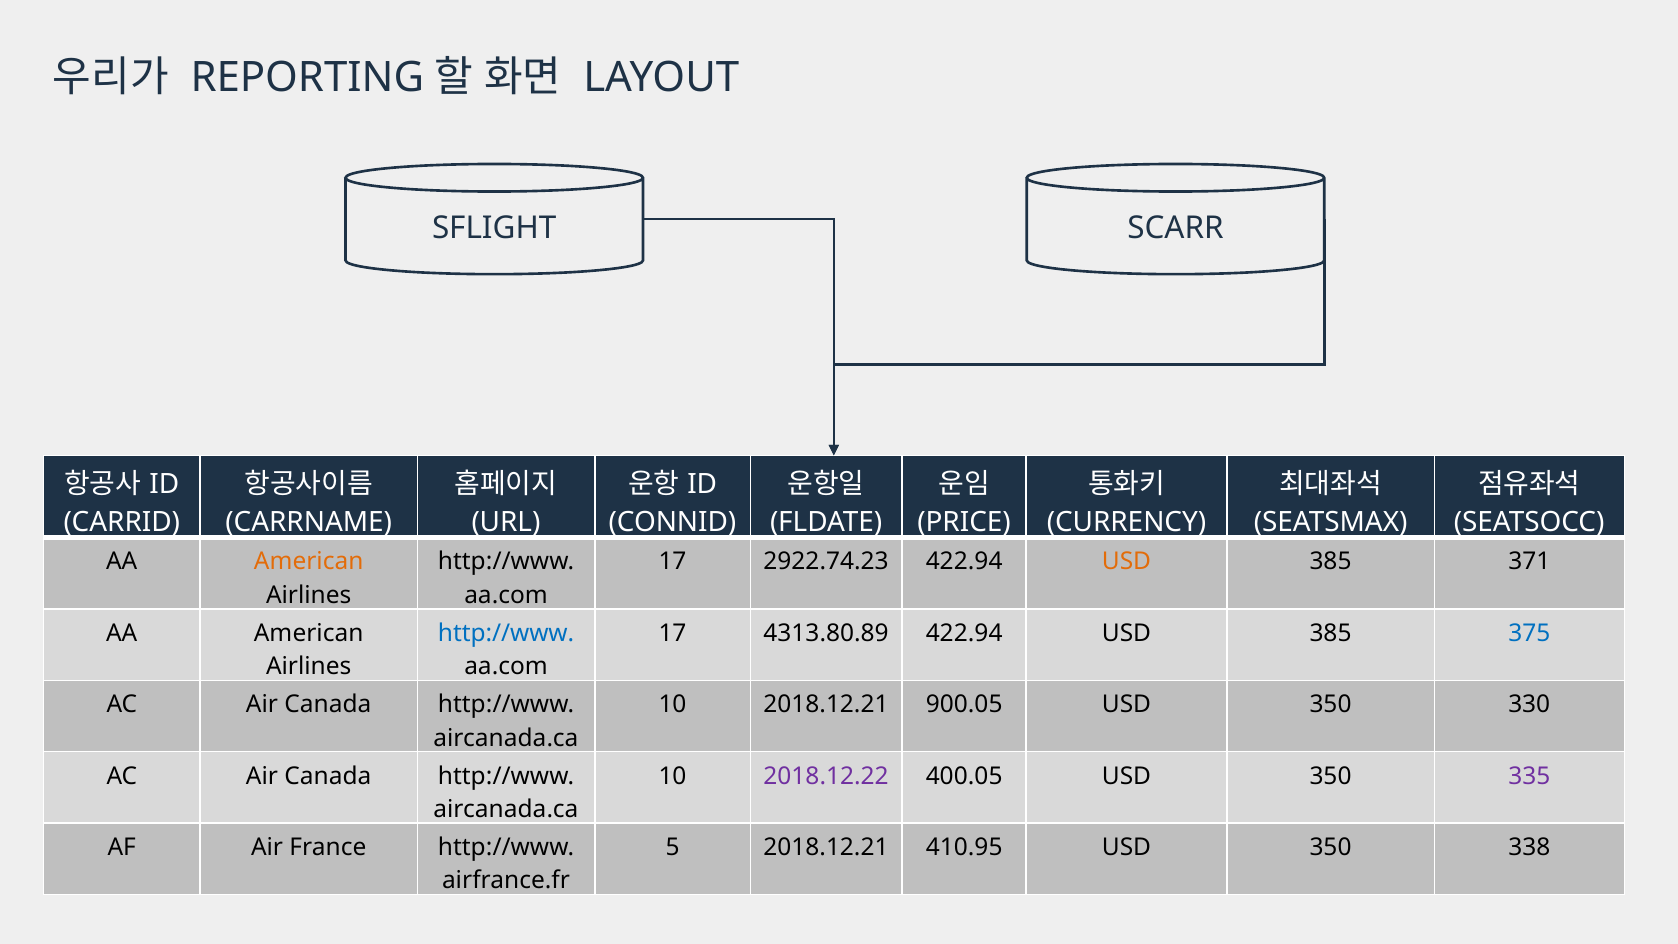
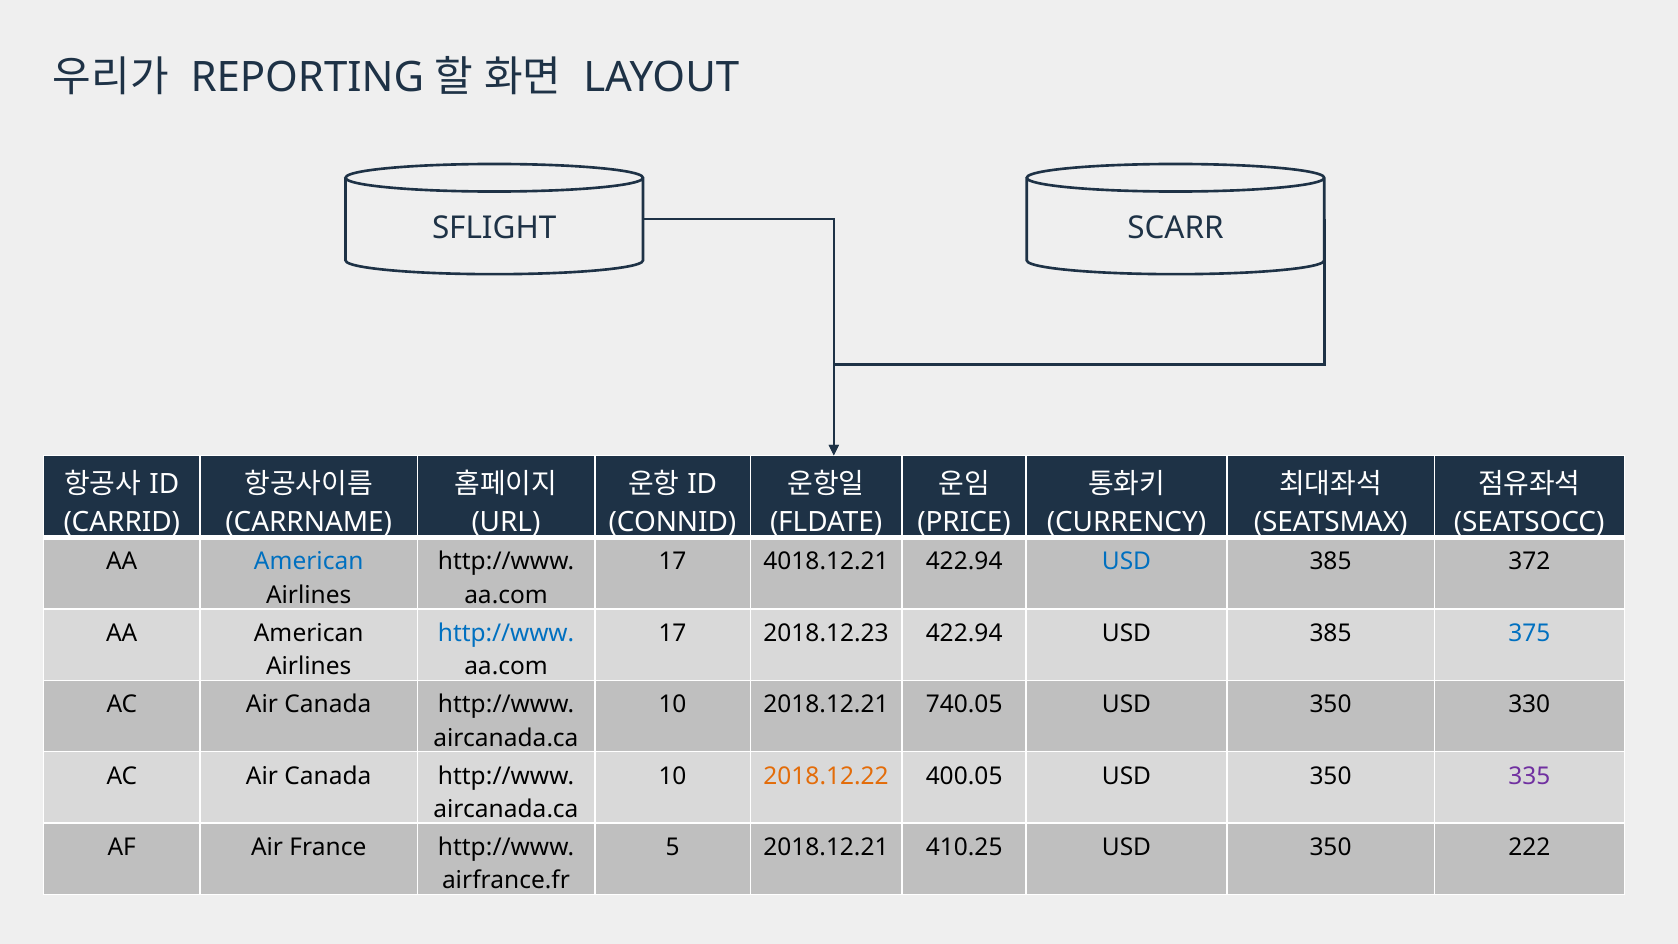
American at (309, 562) colour: orange -> blue
2922.74.23: 2922.74.23 -> 4018.12.21
USD at (1127, 562) colour: orange -> blue
371: 371 -> 372
4313.80.89: 4313.80.89 -> 2018.12.23
900.05: 900.05 -> 740.05
2018.12.22 colour: purple -> orange
410.95: 410.95 -> 410.25
338: 338 -> 222
